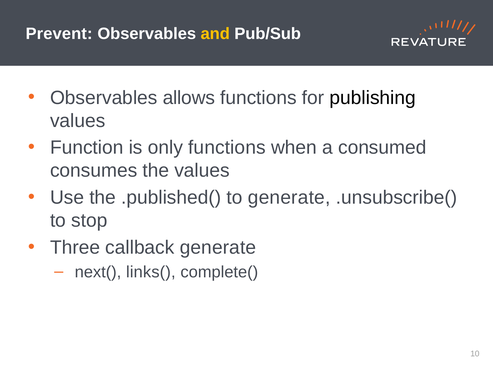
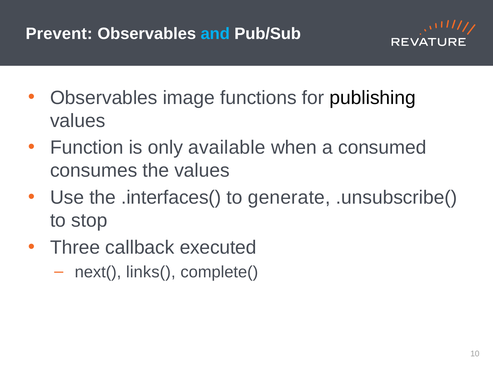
and colour: yellow -> light blue
allows: allows -> image
only functions: functions -> available
.published(: .published( -> .interfaces(
callback generate: generate -> executed
